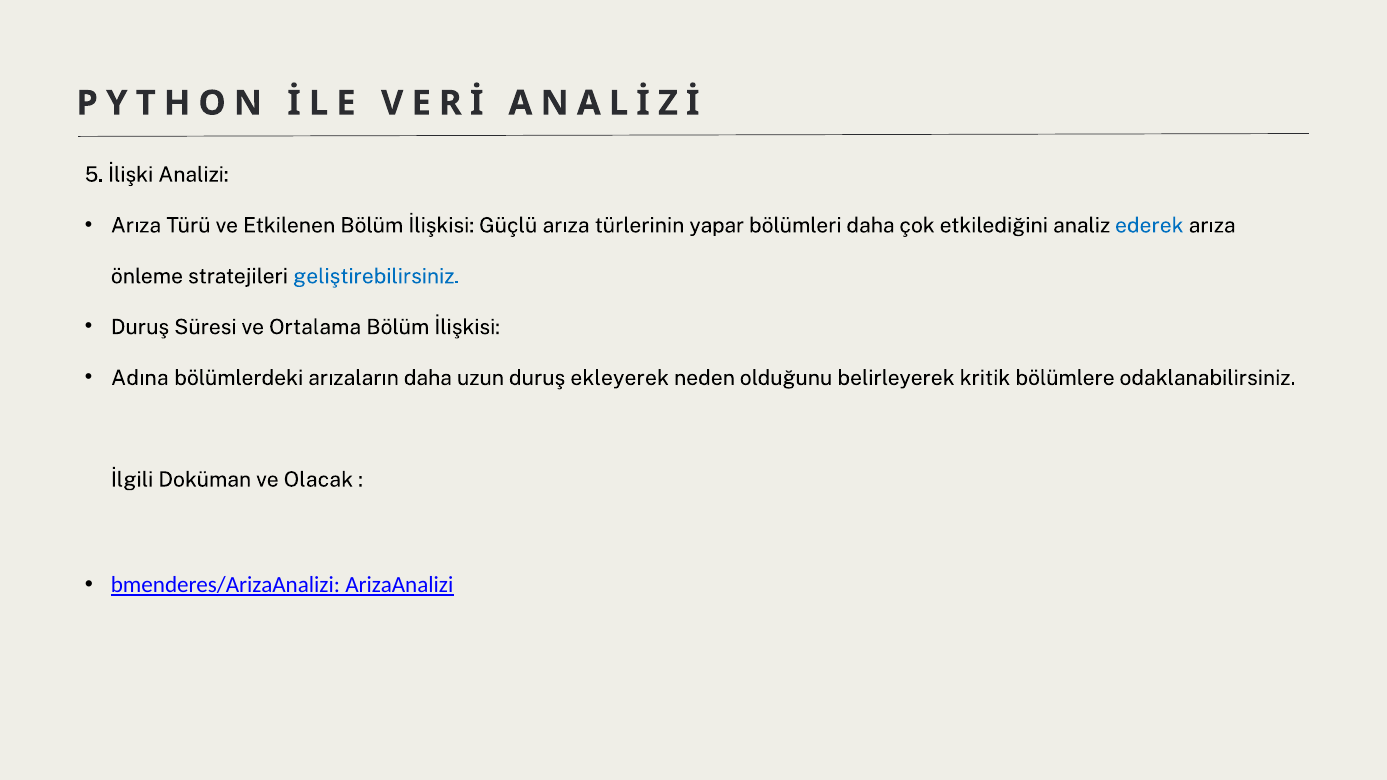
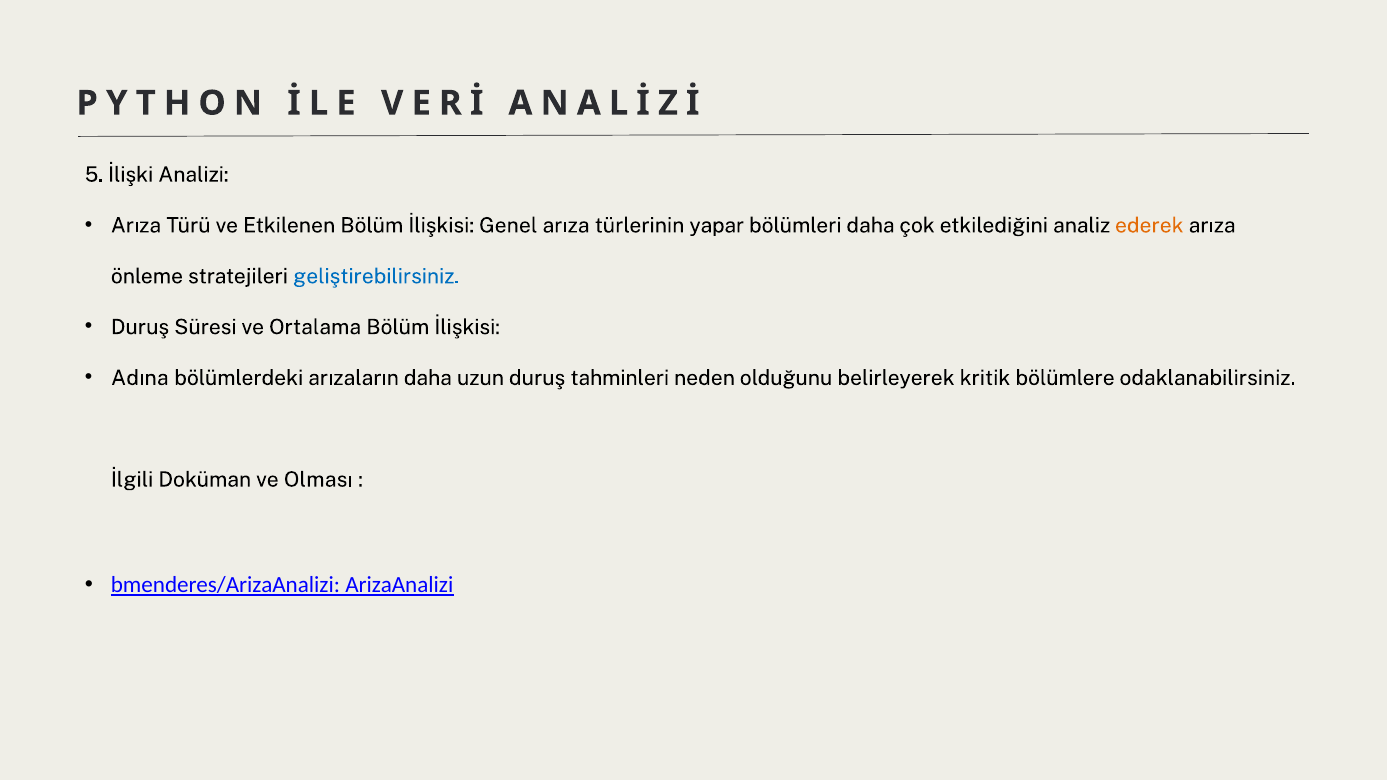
Güçlü: Güçlü -> Genel
ederek colour: blue -> orange
ekleyerek: ekleyerek -> tahminleri
Olacak: Olacak -> Olması
